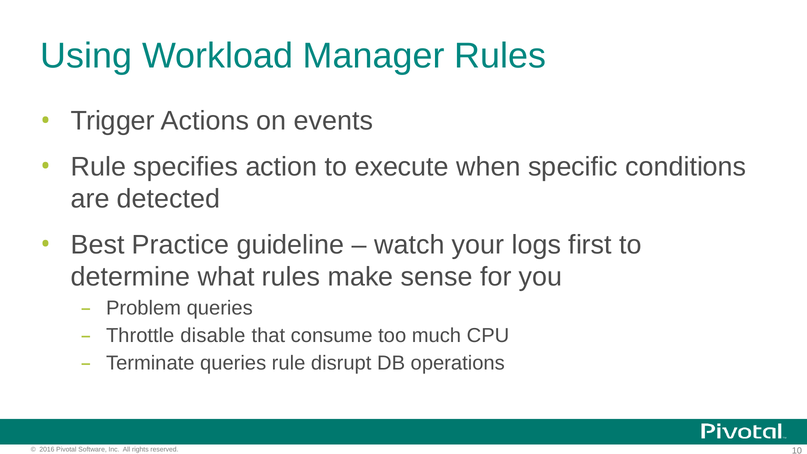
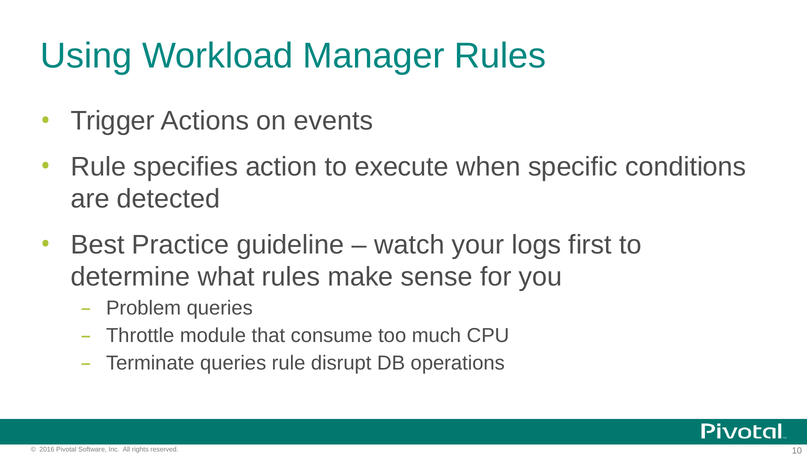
disable: disable -> module
